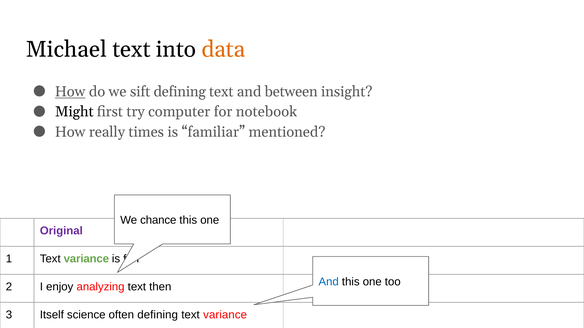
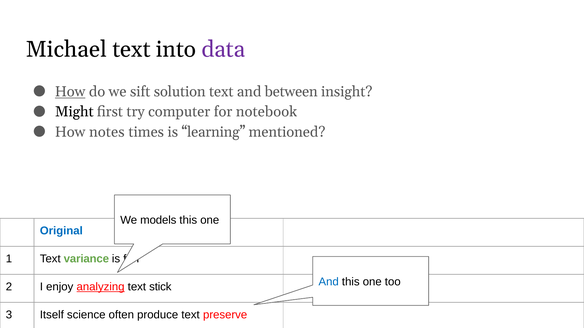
data colour: orange -> purple
sift defining: defining -> solution
really: really -> notes
familiar: familiar -> learning
chance: chance -> models
Original colour: purple -> blue
analyzing underline: none -> present
then: then -> stick
often defining: defining -> produce
variance at (225, 315): variance -> preserve
